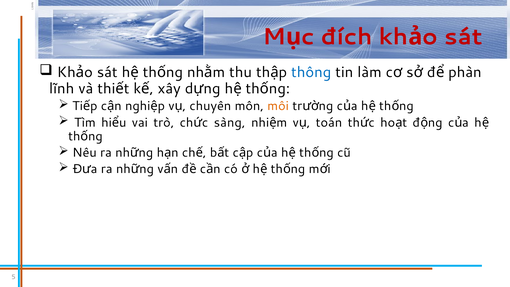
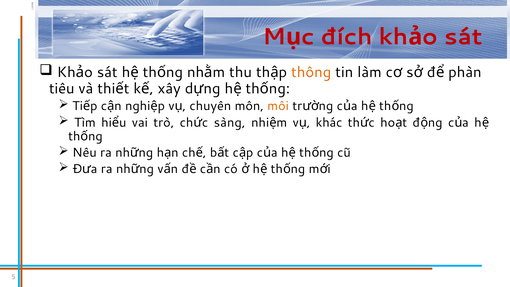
thông colour: blue -> orange
lĩnh: lĩnh -> tiêu
toán: toán -> khác
